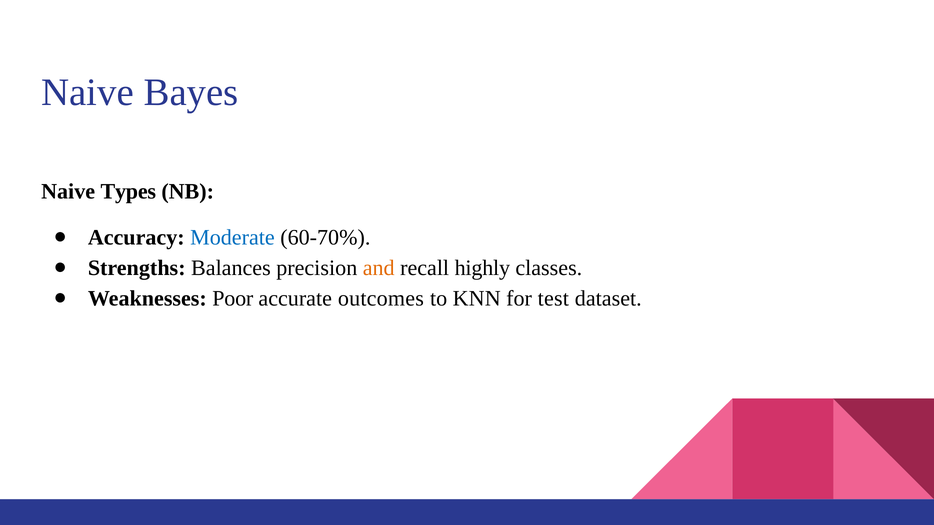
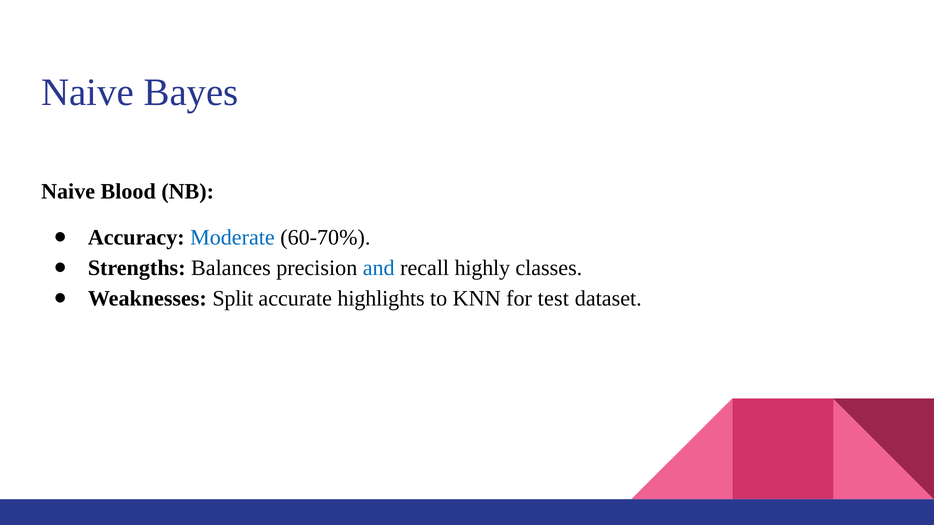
Types: Types -> Blood
and colour: orange -> blue
Poor: Poor -> Split
outcomes: outcomes -> highlights
